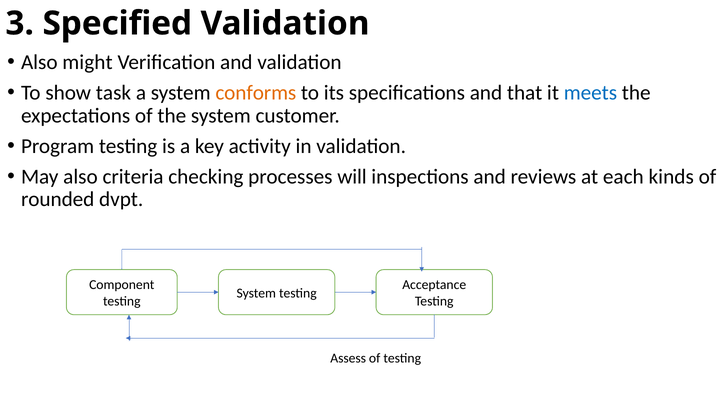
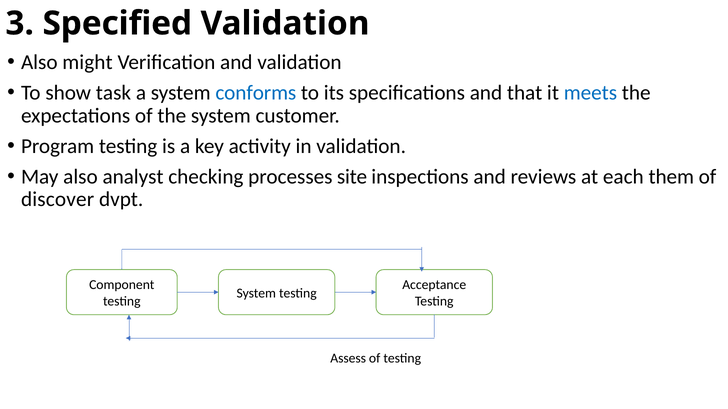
conforms colour: orange -> blue
criteria: criteria -> analyst
will: will -> site
kinds: kinds -> them
rounded: rounded -> discover
